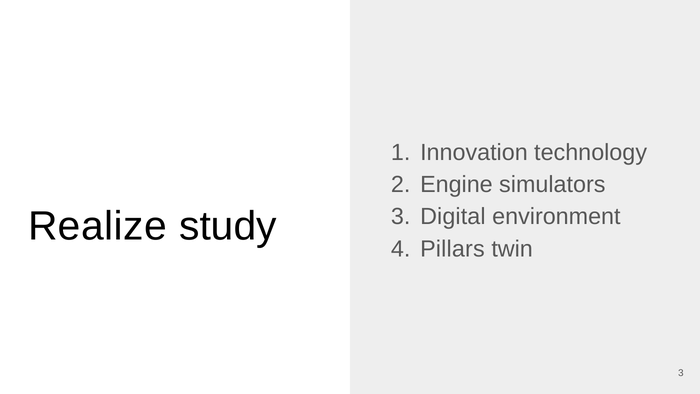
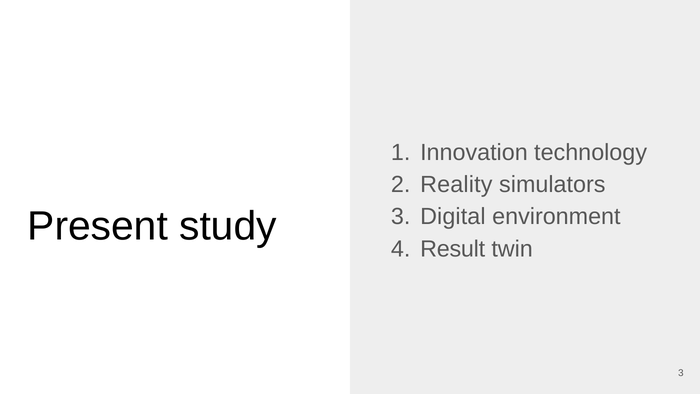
Engine: Engine -> Reality
Realize: Realize -> Present
Pillars: Pillars -> Result
